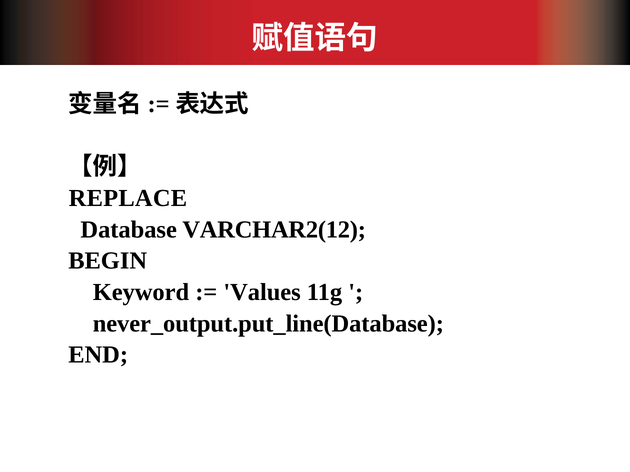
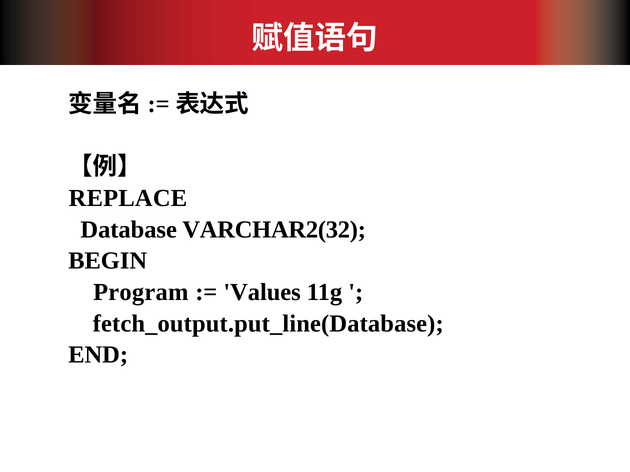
VARCHAR2(12: VARCHAR2(12 -> VARCHAR2(32
Keyword: Keyword -> Program
never_output.put_line(Database: never_output.put_line(Database -> fetch_output.put_line(Database
